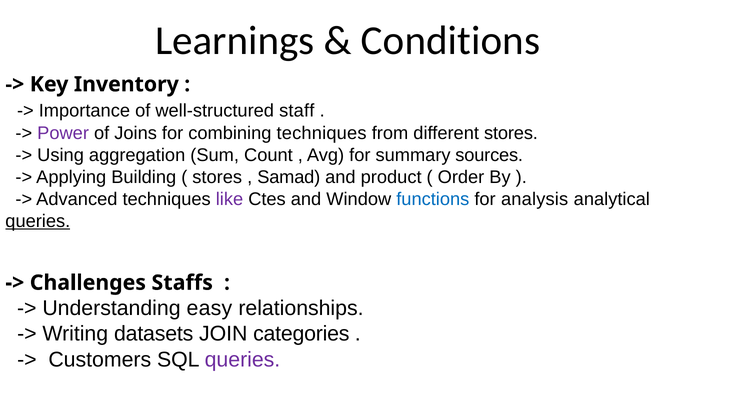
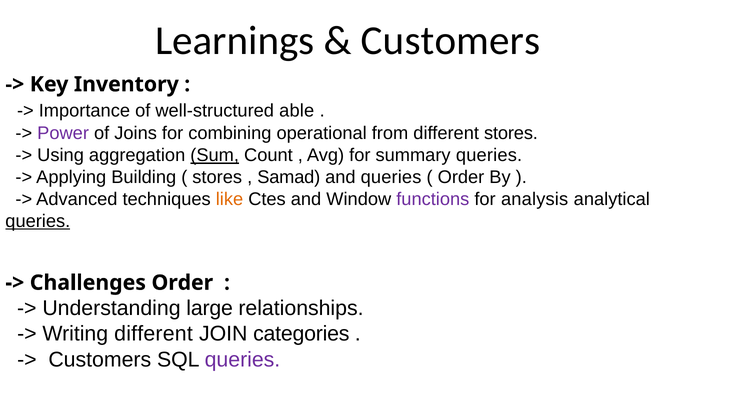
Conditions at (451, 41): Conditions -> Customers
staff: staff -> able
combining techniques: techniques -> operational
Sum underline: none -> present
summary sources: sources -> queries
and product: product -> queries
like colour: purple -> orange
functions colour: blue -> purple
Challenges Staffs: Staffs -> Order
easy: easy -> large
Writing datasets: datasets -> different
